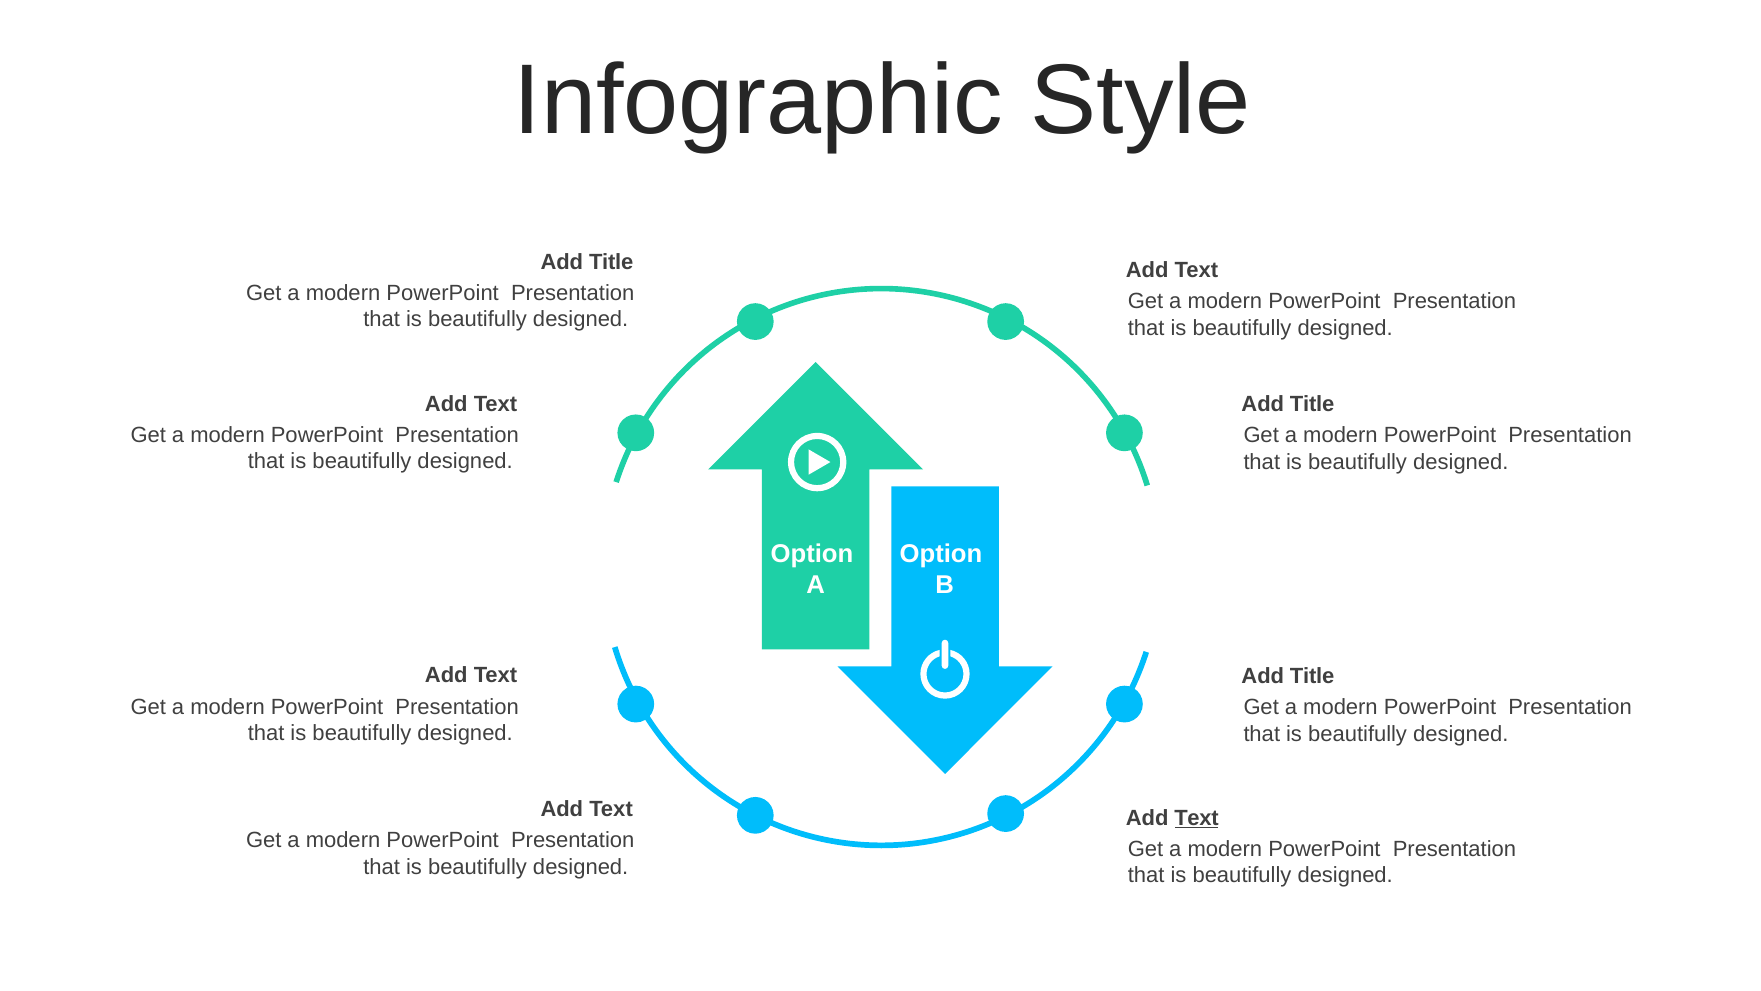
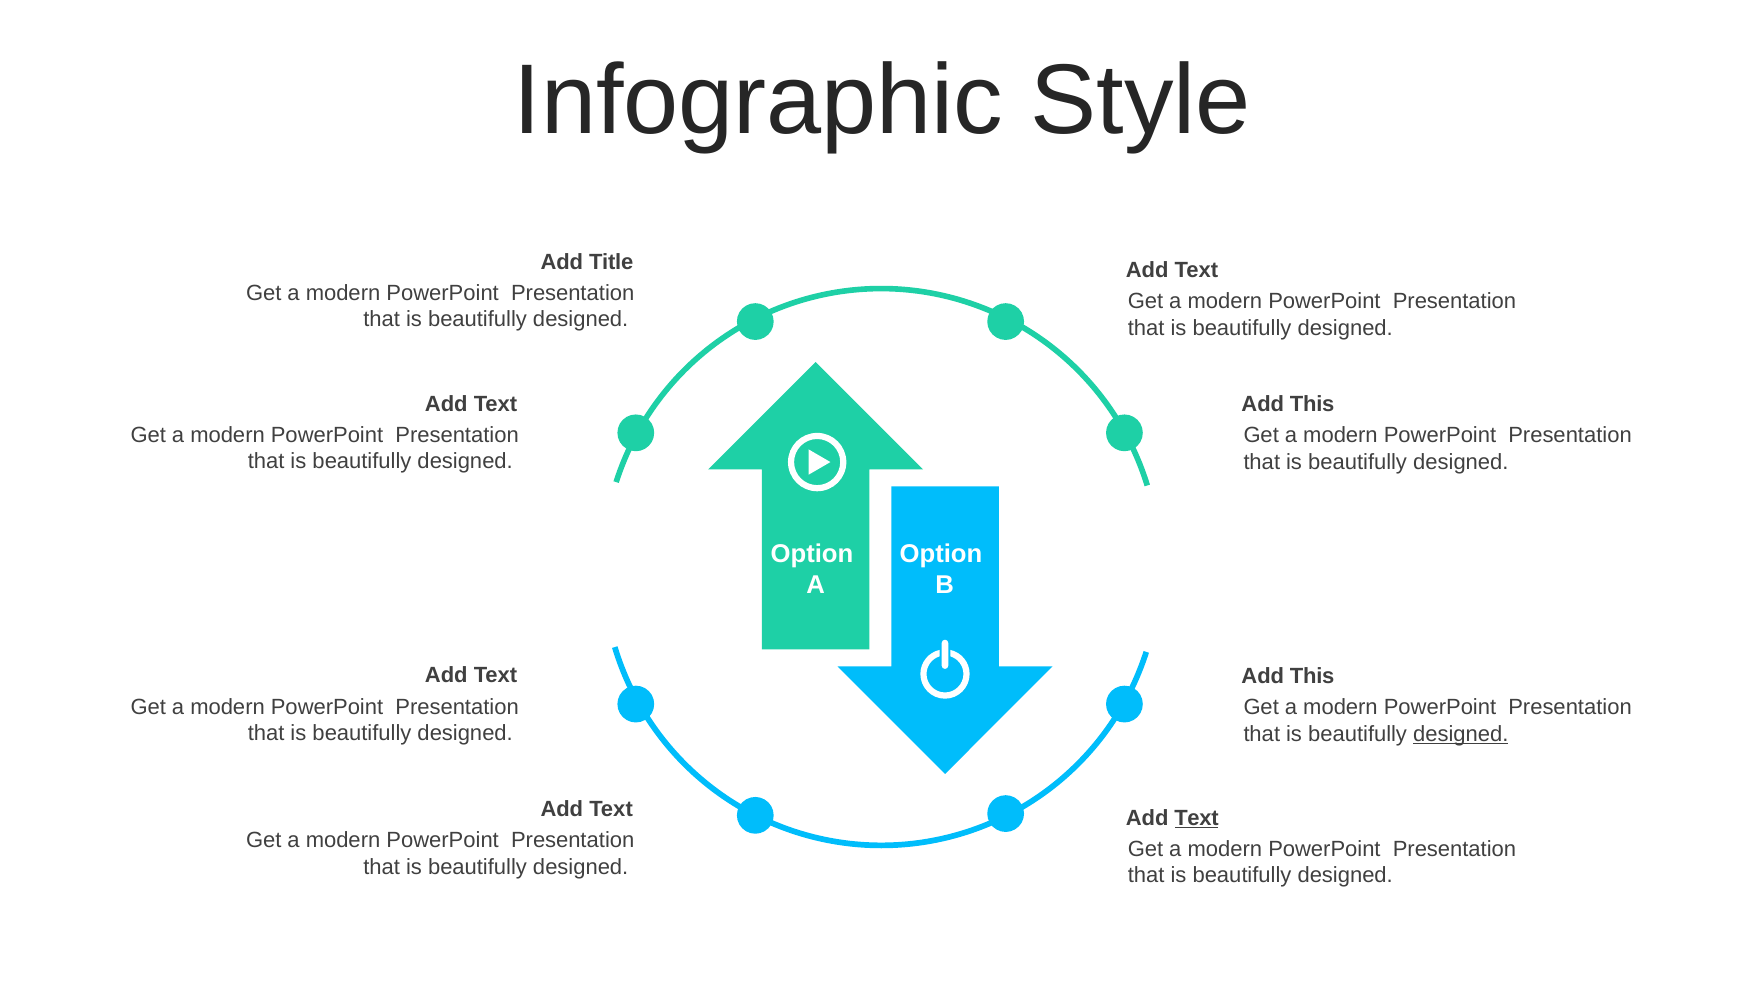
Title at (1312, 404): Title -> This
Title at (1312, 676): Title -> This
designed at (1461, 733) underline: none -> present
